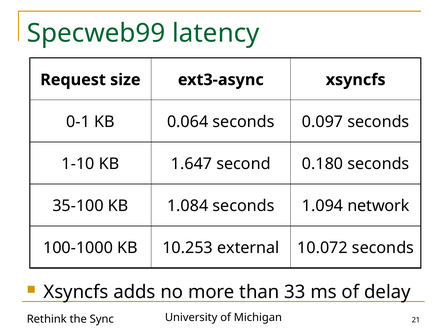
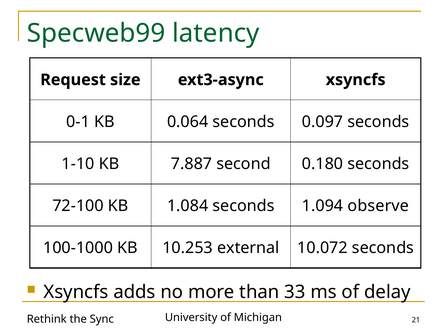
1.647: 1.647 -> 7.887
35-100: 35-100 -> 72-100
network: network -> observe
